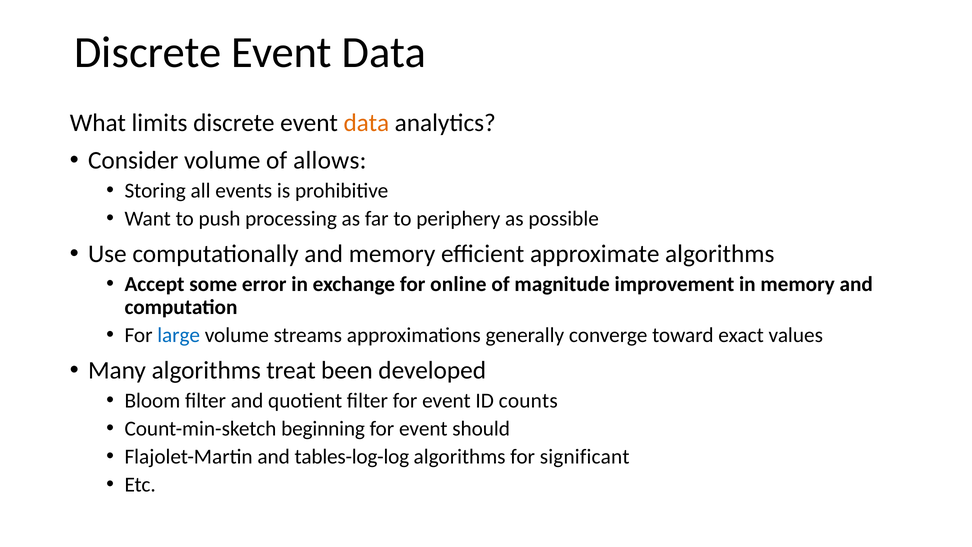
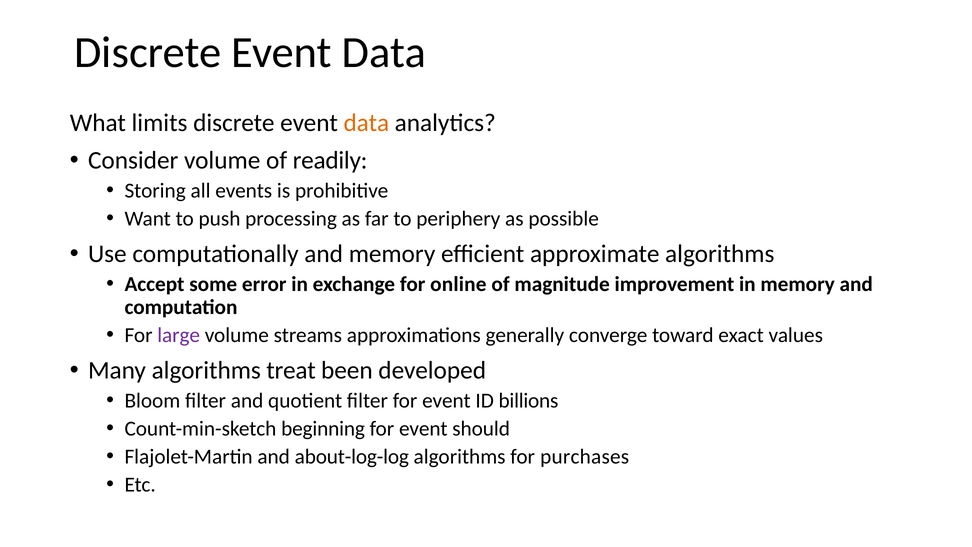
allows: allows -> readily
large colour: blue -> purple
counts: counts -> billions
tables-log-log: tables-log-log -> about-log-log
significant: significant -> purchases
